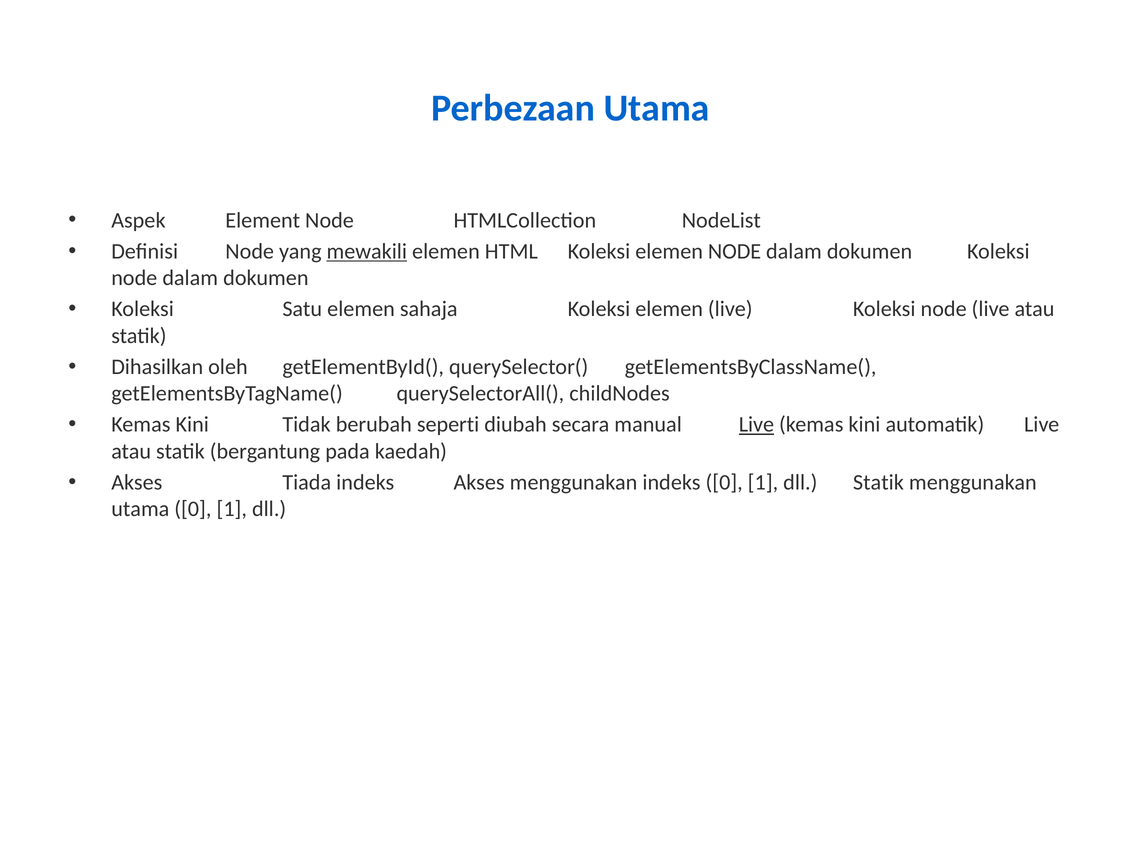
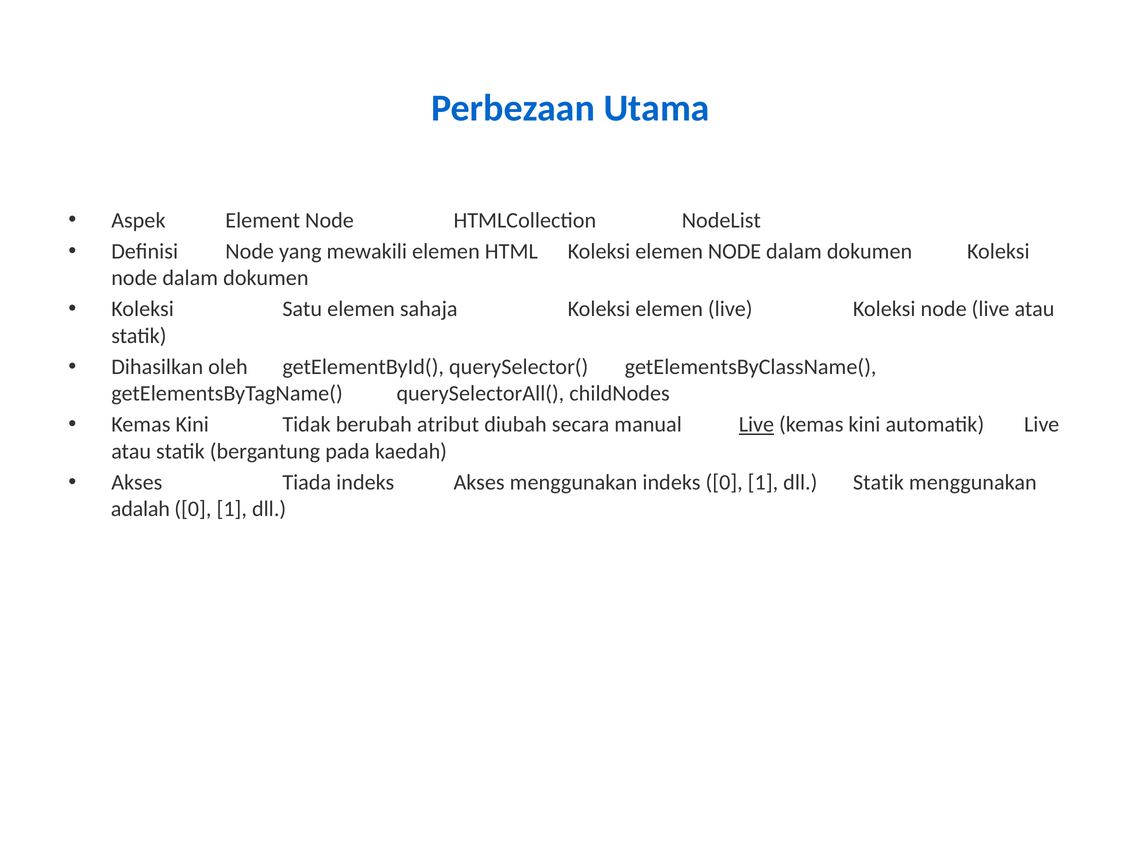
mewakili underline: present -> none
seperti: seperti -> atribut
utama at (140, 509): utama -> adalah
